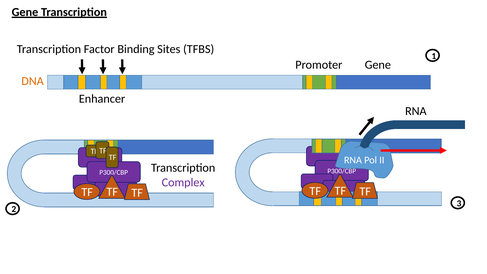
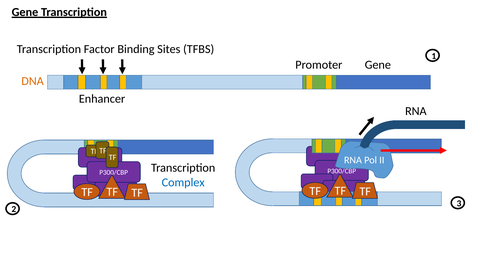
Complex colour: purple -> blue
